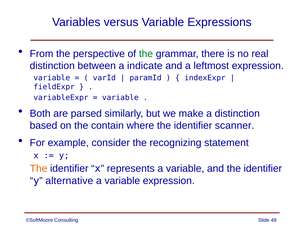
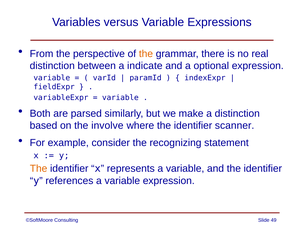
the at (146, 54) colour: green -> orange
leftmost: leftmost -> optional
contain: contain -> involve
alternative: alternative -> references
